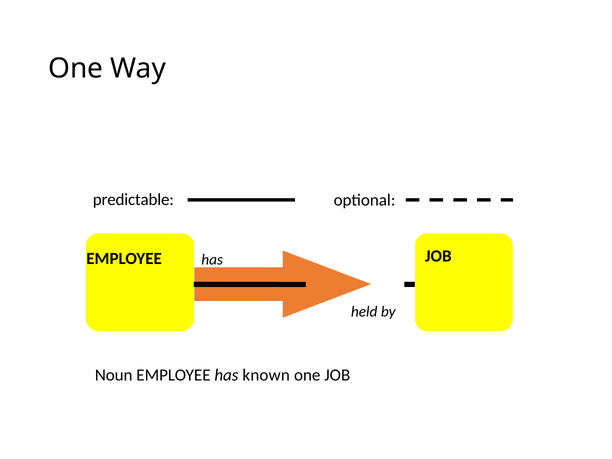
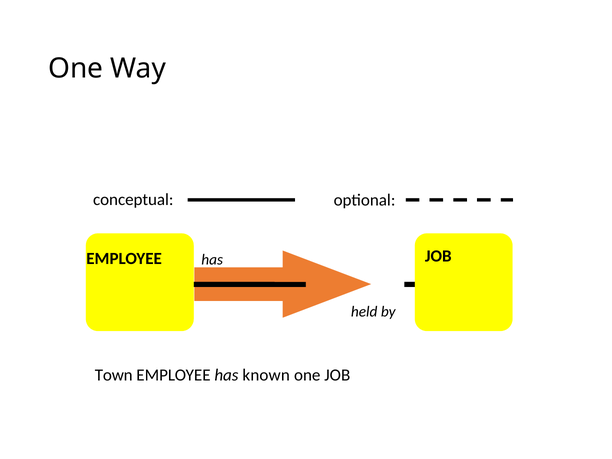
predictable: predictable -> conceptual
Noun: Noun -> Town
